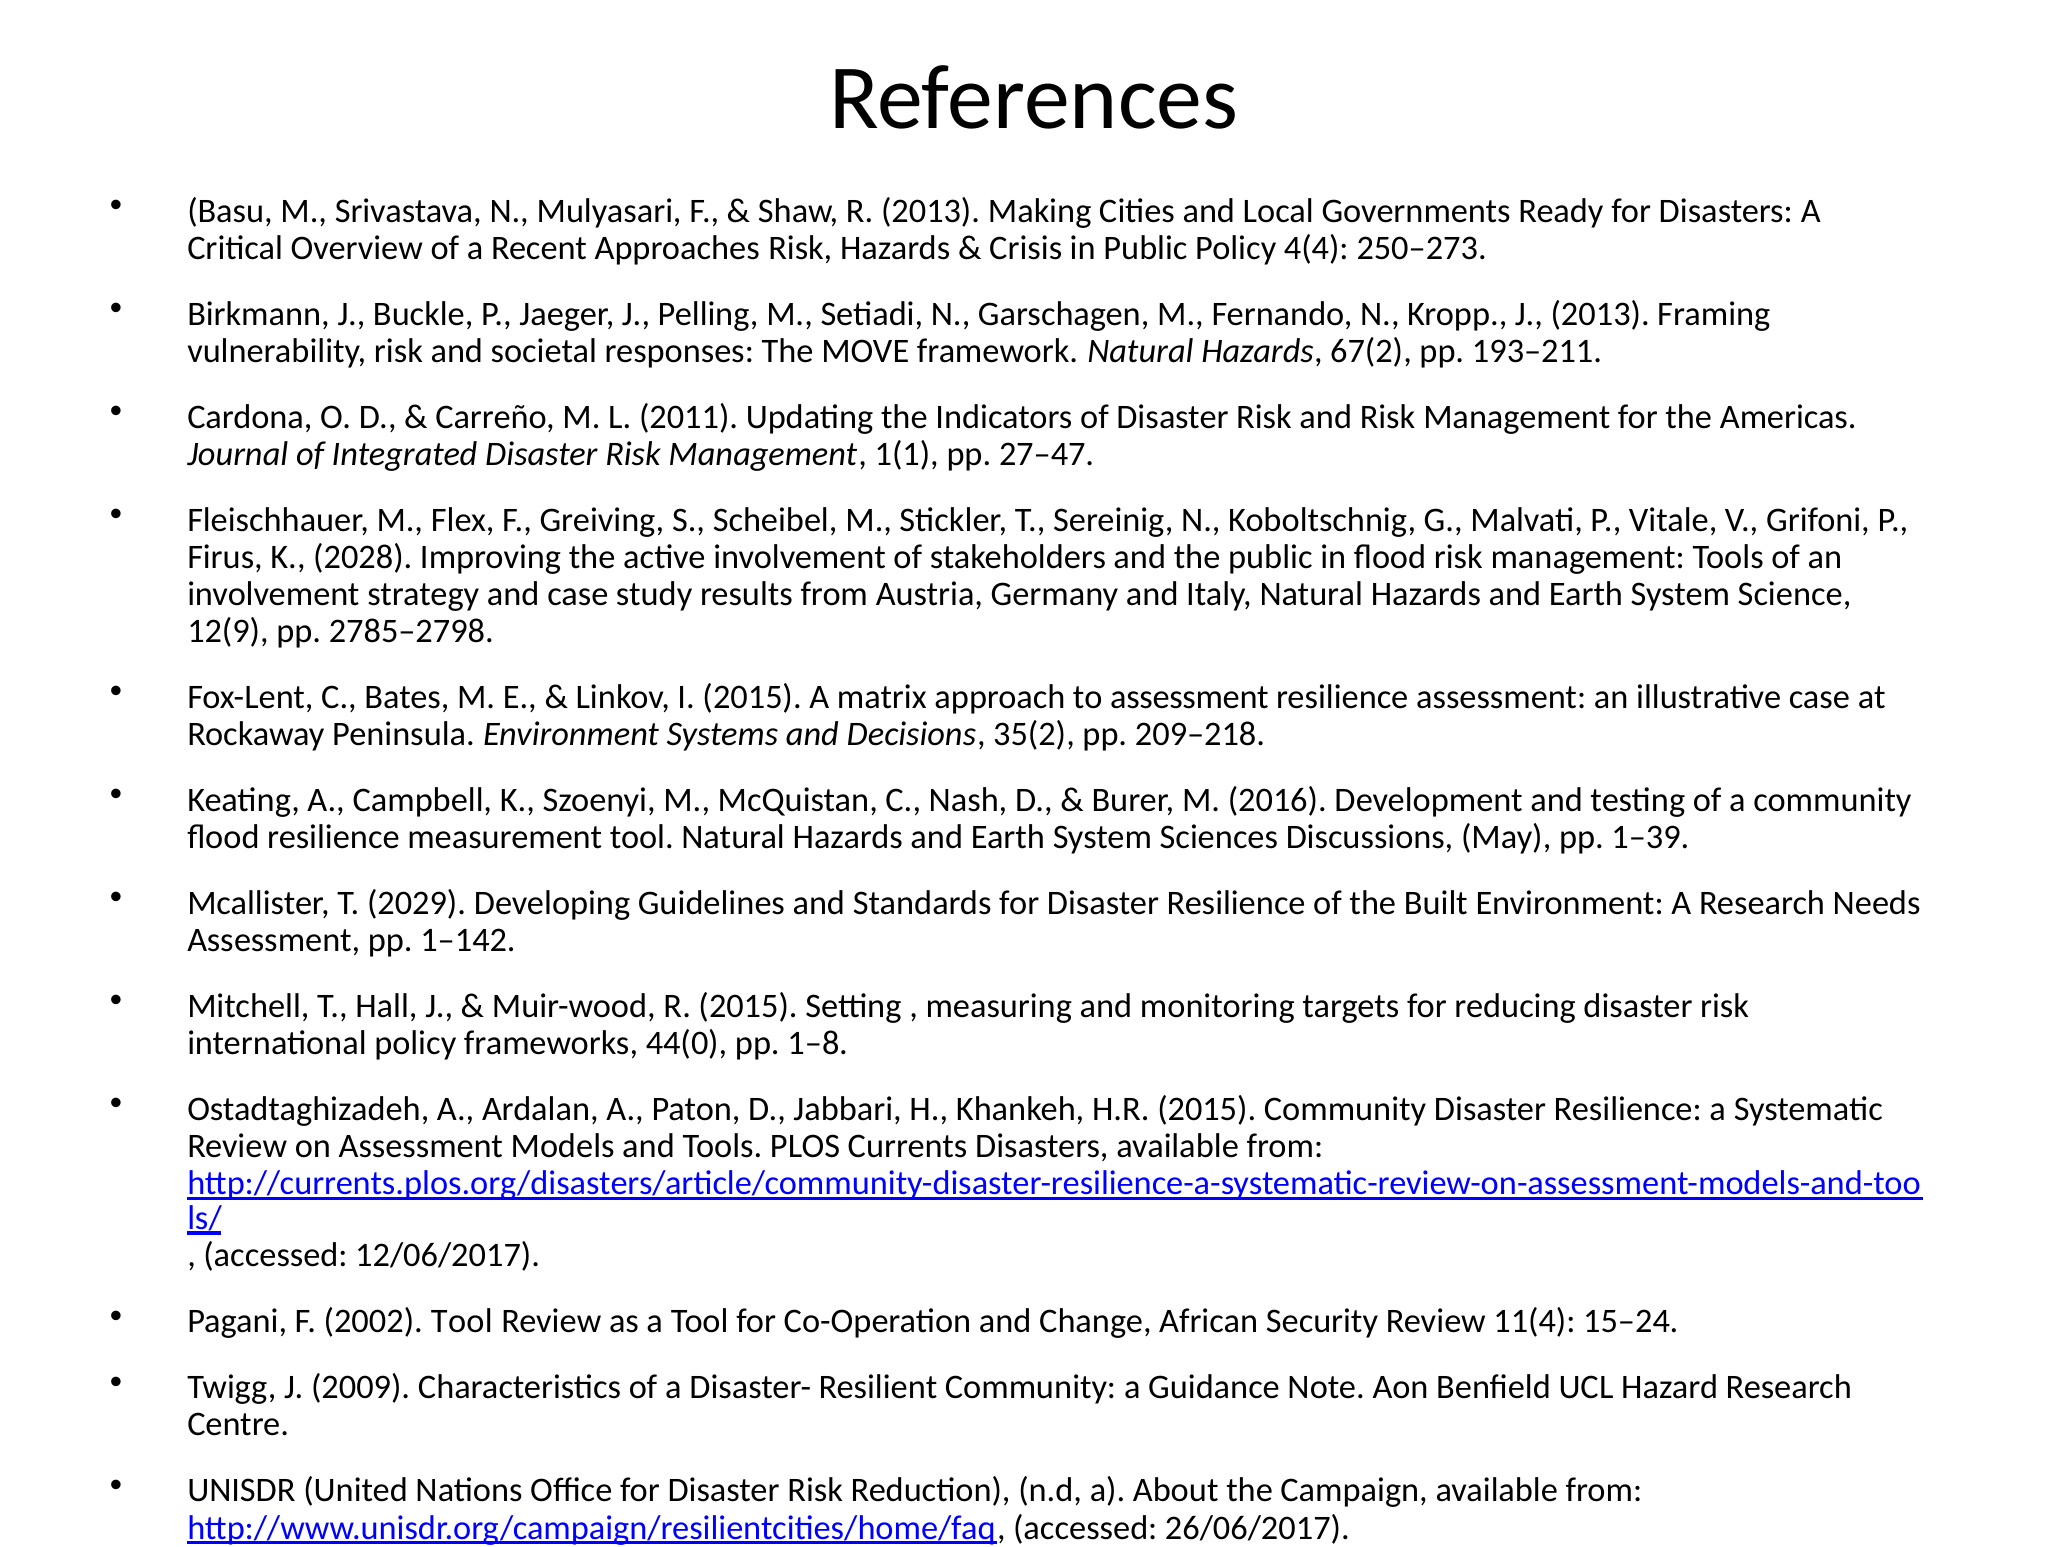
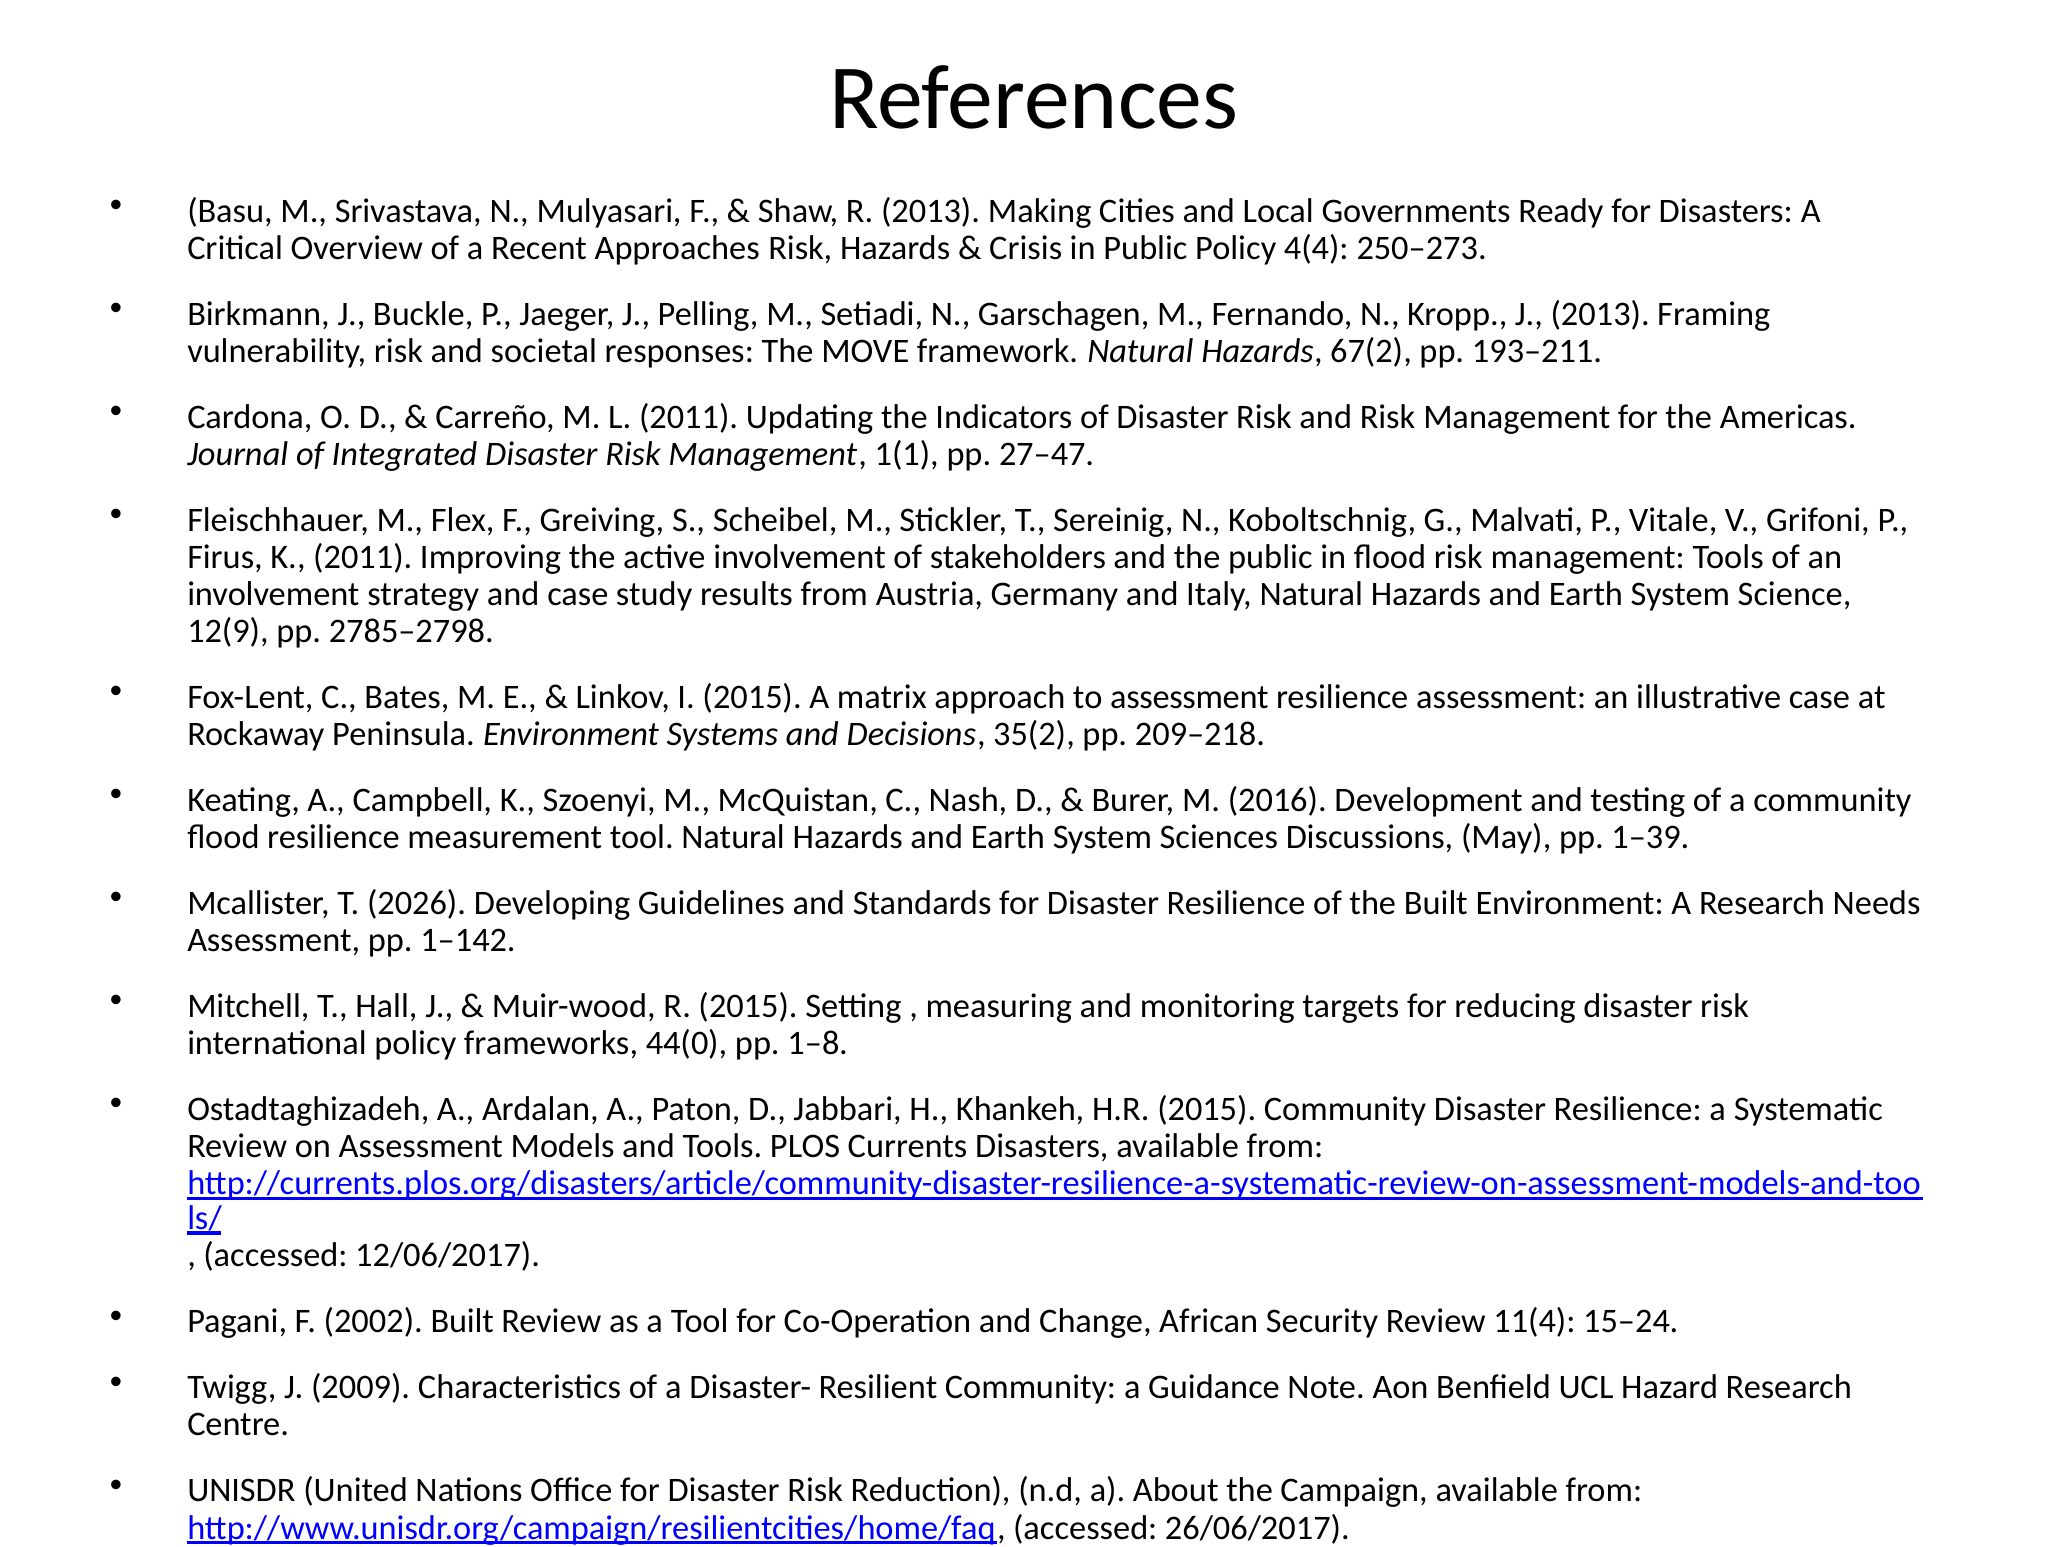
K 2028: 2028 -> 2011
2029: 2029 -> 2026
2002 Tool: Tool -> Built
